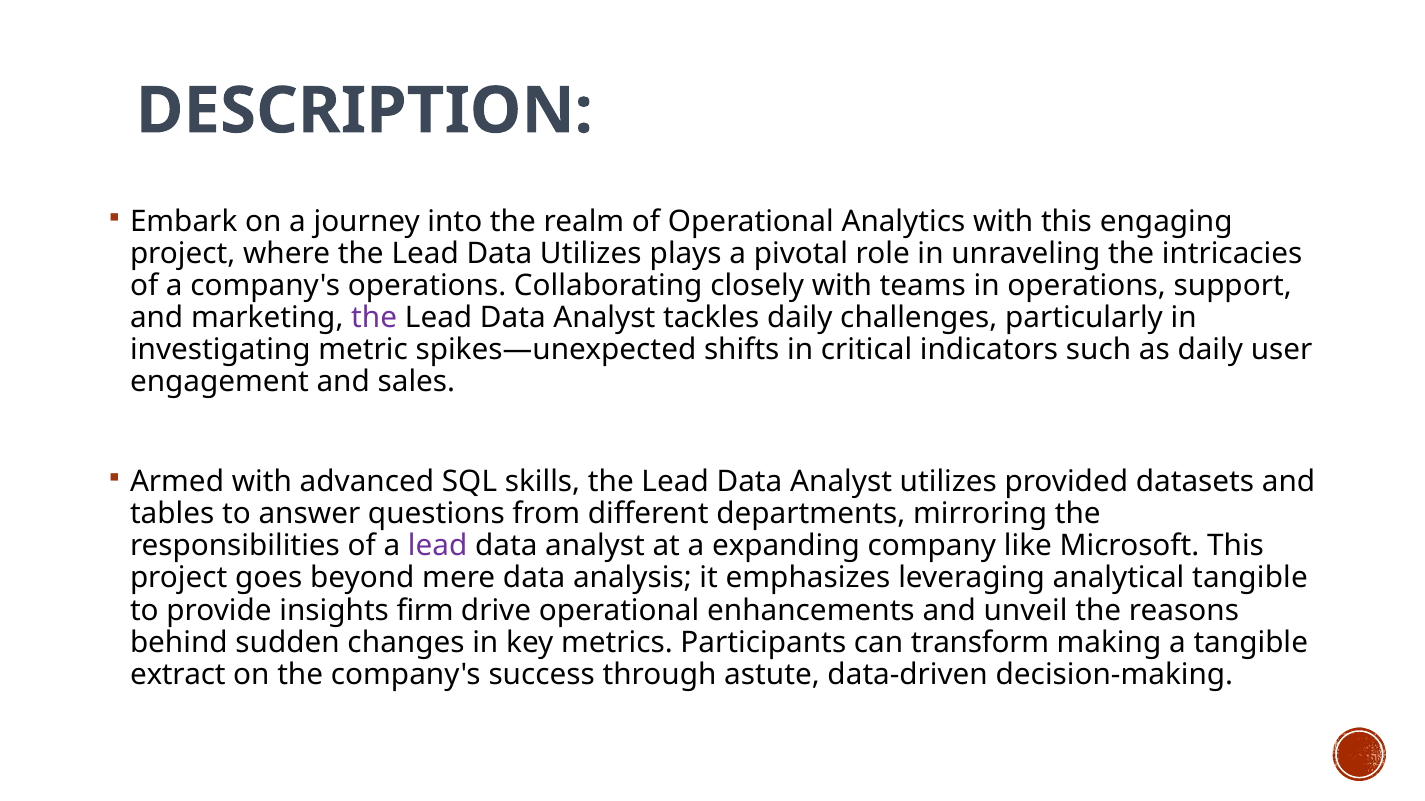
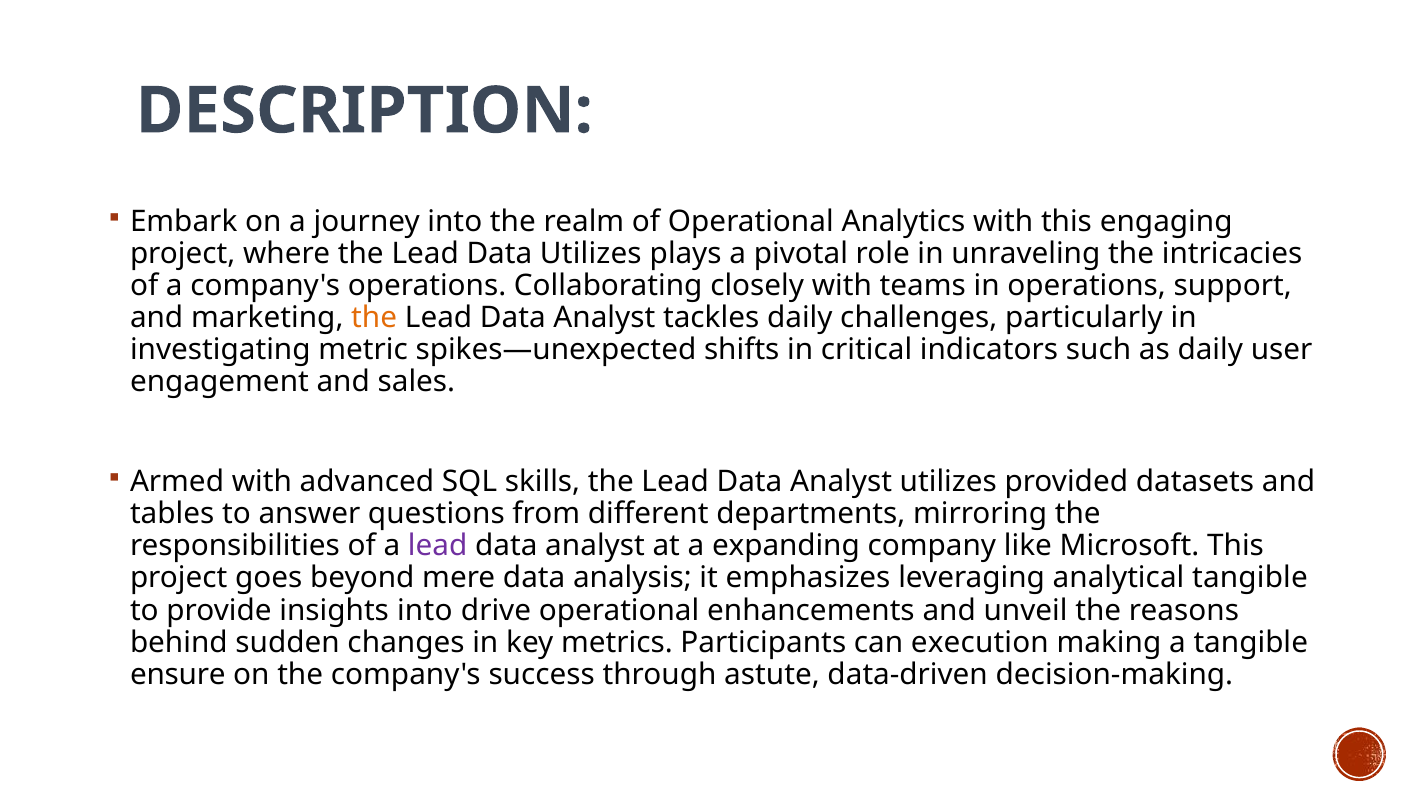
the at (374, 318) colour: purple -> orange
insights firm: firm -> into
transform: transform -> execution
extract: extract -> ensure
